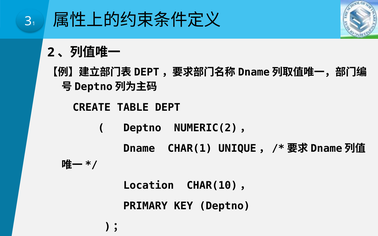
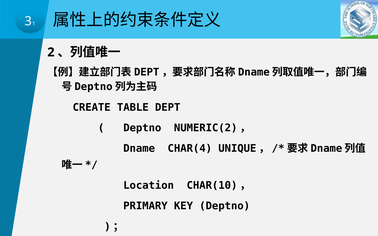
CHAR(1: CHAR(1 -> CHAR(4
